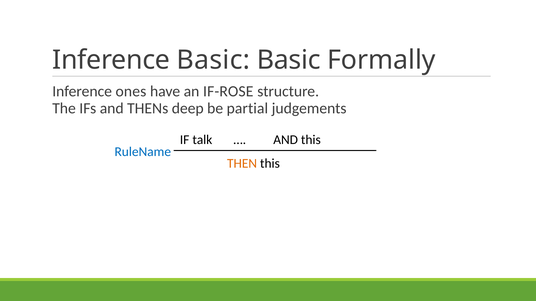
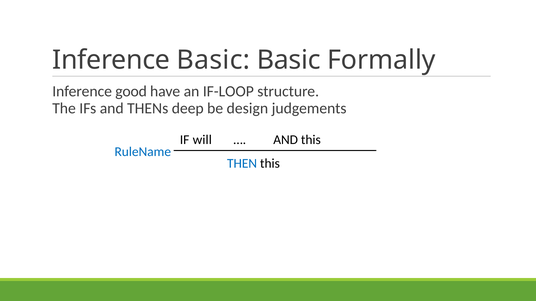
ones: ones -> good
IF-ROSE: IF-ROSE -> IF-LOOP
partial: partial -> design
talk: talk -> will
THEN colour: orange -> blue
